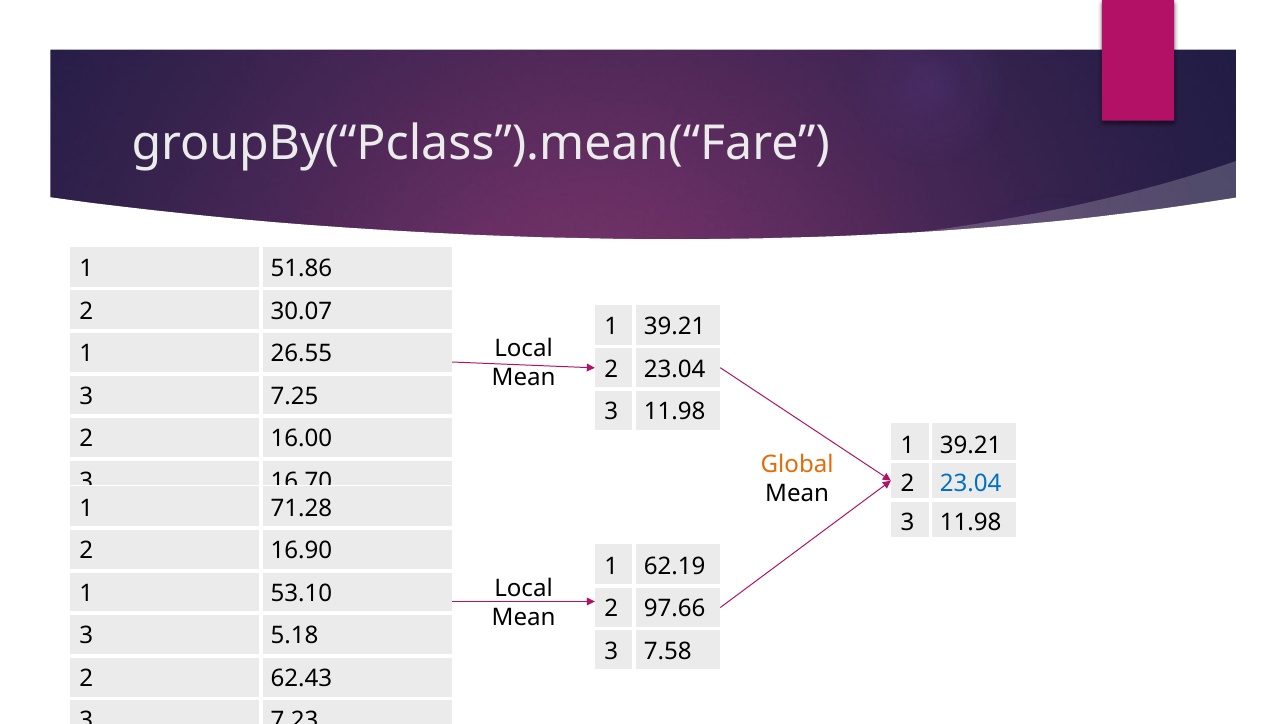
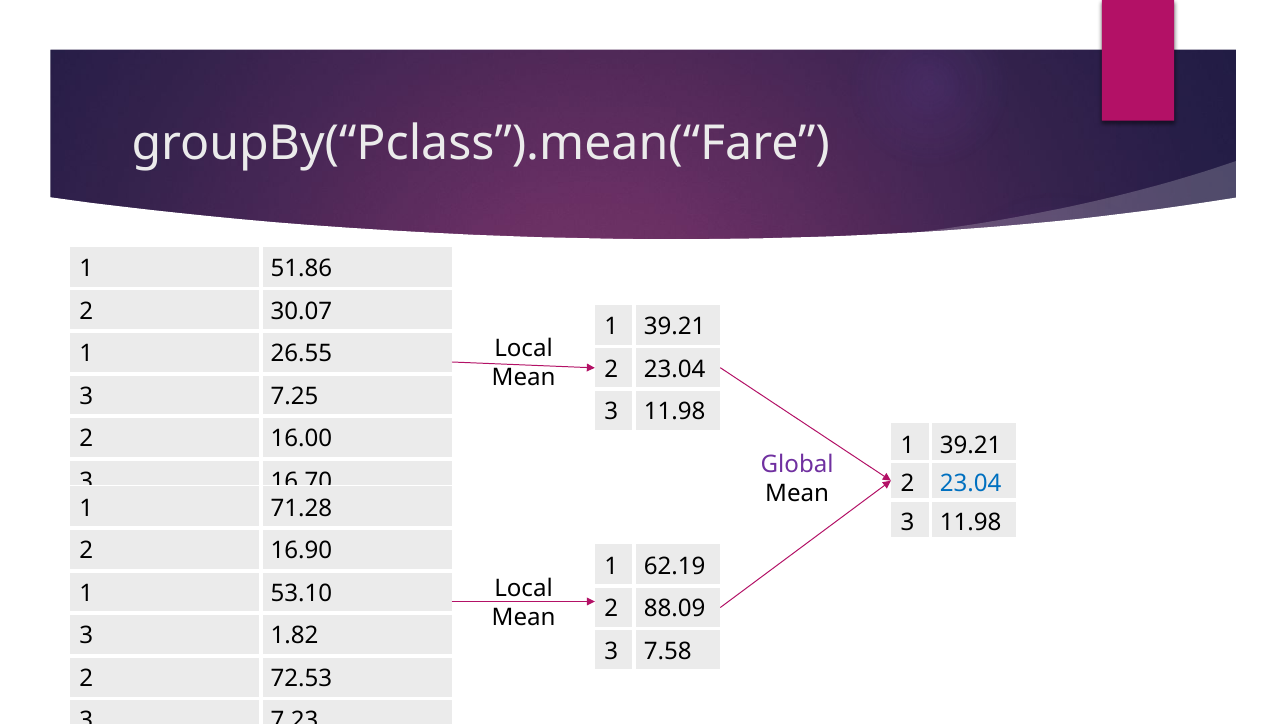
Global colour: orange -> purple
97.66: 97.66 -> 88.09
5.18: 5.18 -> 1.82
62.43: 62.43 -> 72.53
